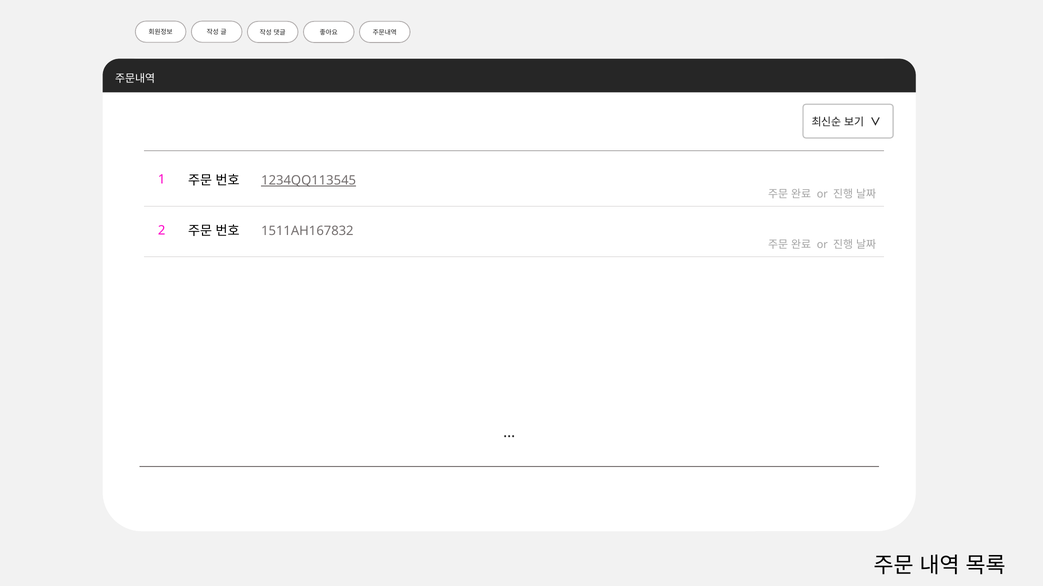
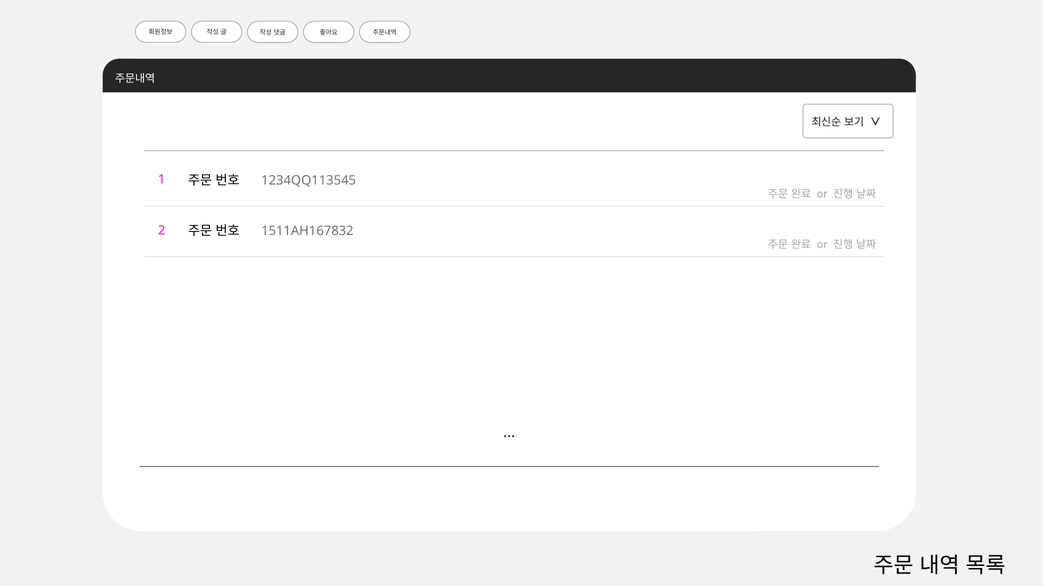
1234QQ113545 underline: present -> none
